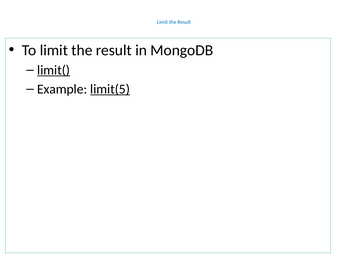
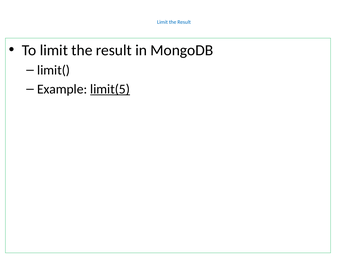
limit( underline: present -> none
